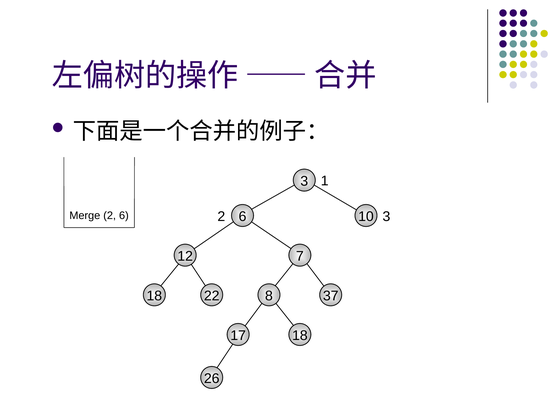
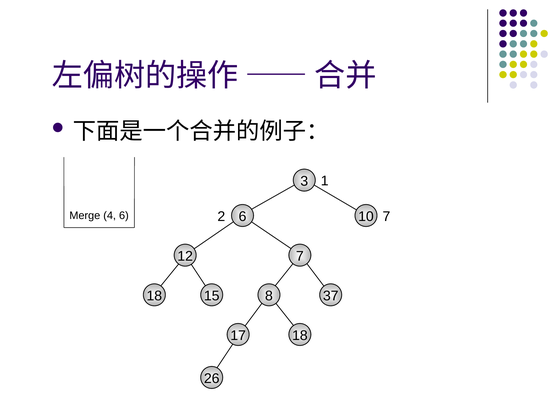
2 3: 3 -> 7
Merge 2: 2 -> 4
22: 22 -> 15
